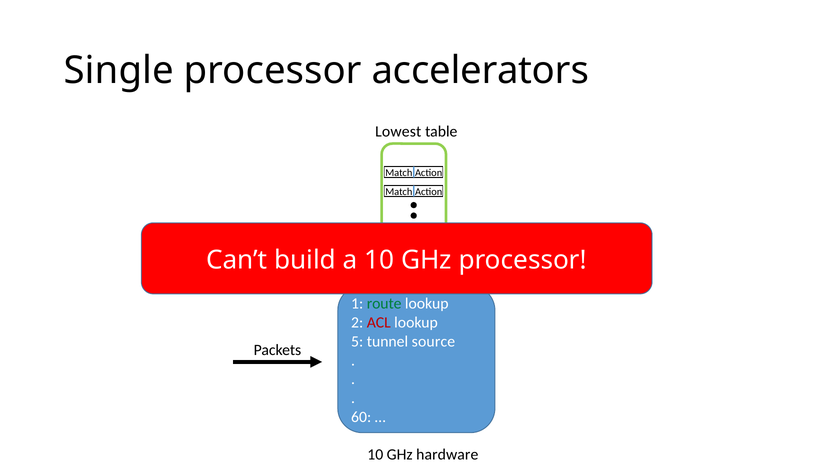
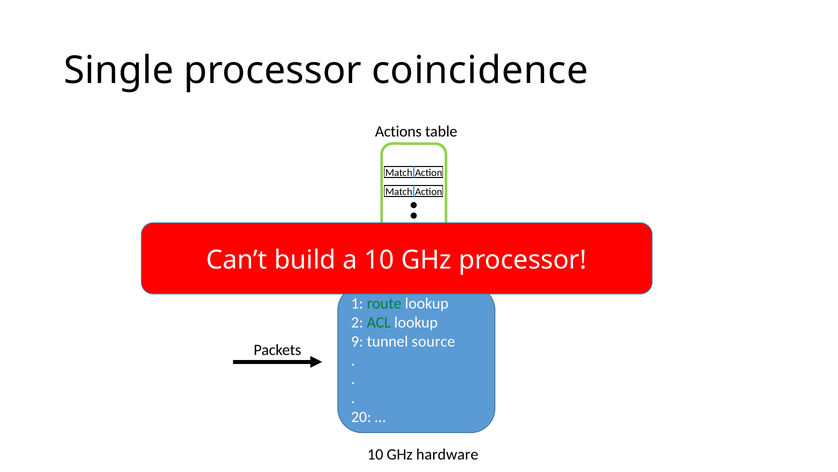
accelerators: accelerators -> coincidence
Lowest: Lowest -> Actions
ACL colour: red -> green
5: 5 -> 9
60: 60 -> 20
